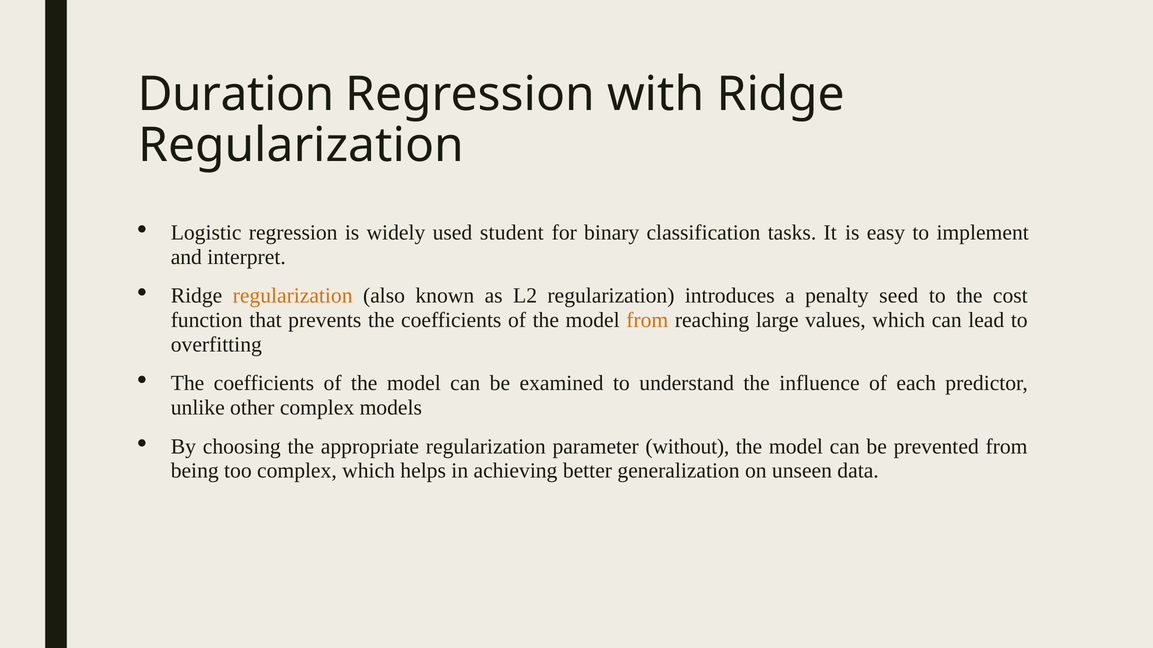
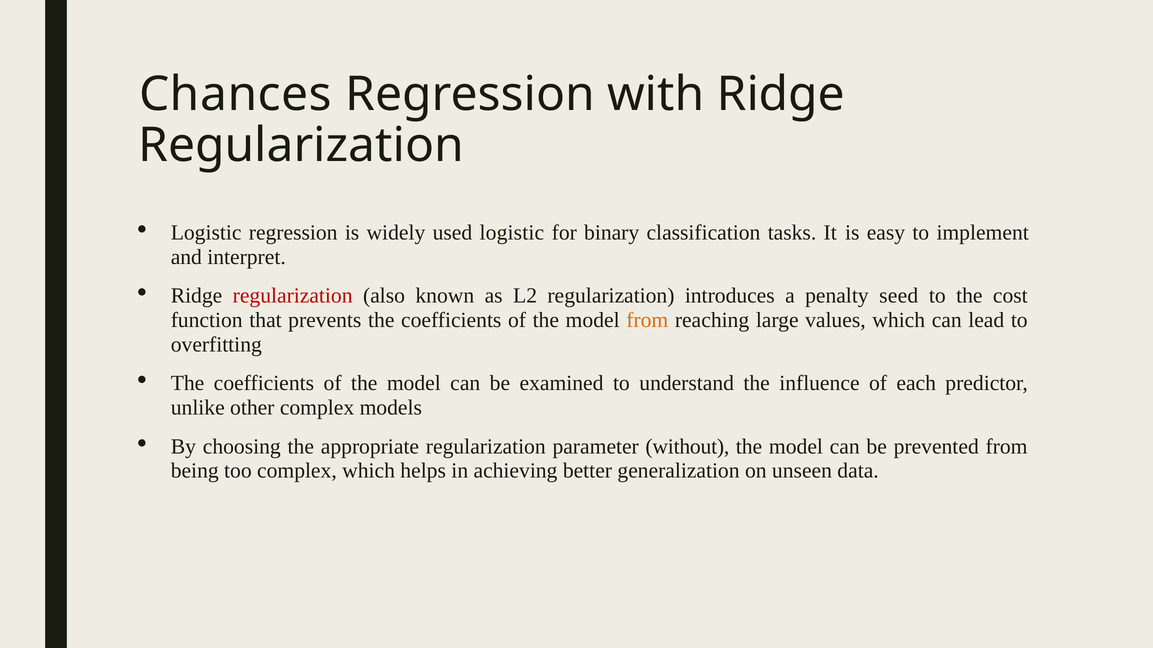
Duration: Duration -> Chances
used student: student -> logistic
regularization at (293, 296) colour: orange -> red
